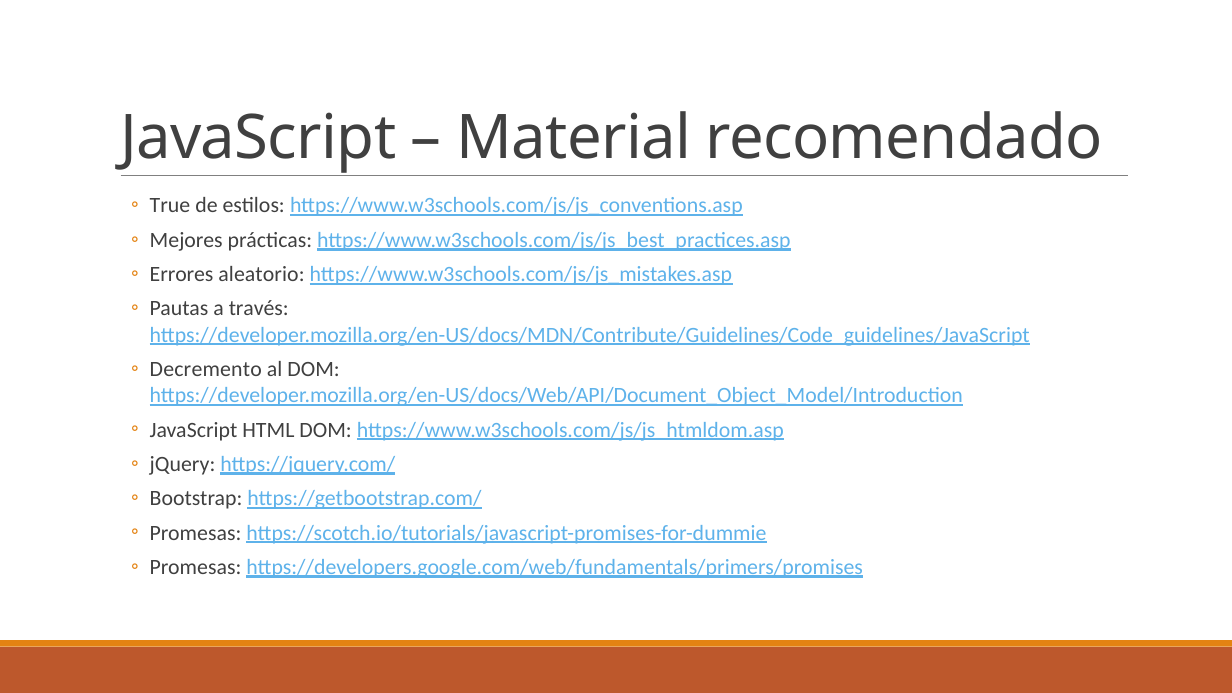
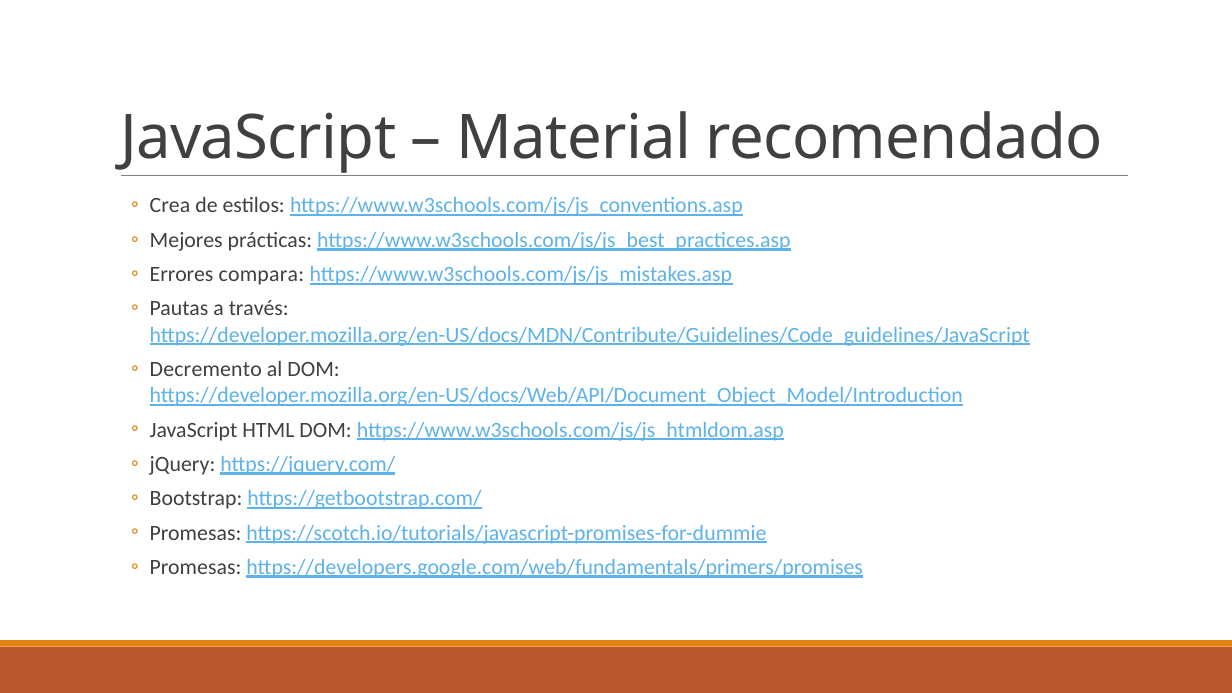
True: True -> Crea
aleatorio: aleatorio -> compara
